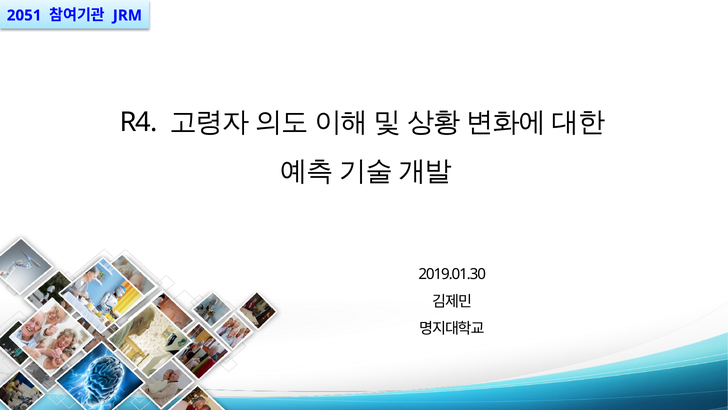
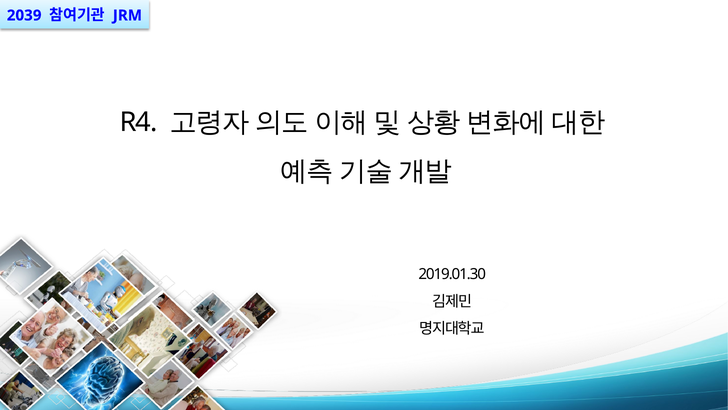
2051: 2051 -> 2039
